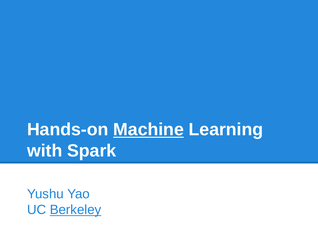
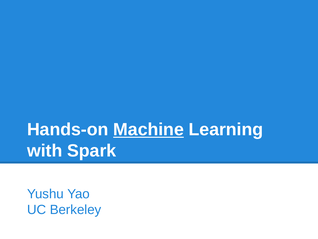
Berkeley underline: present -> none
